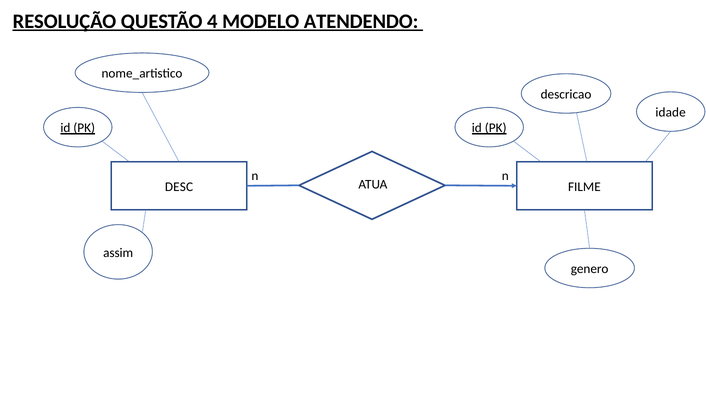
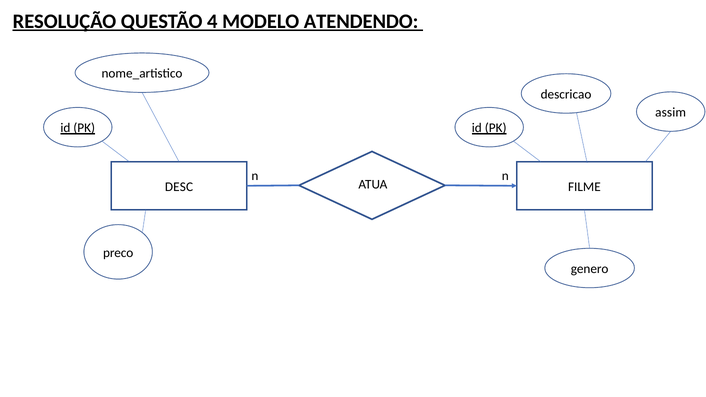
idade: idade -> assim
assim: assim -> preco
